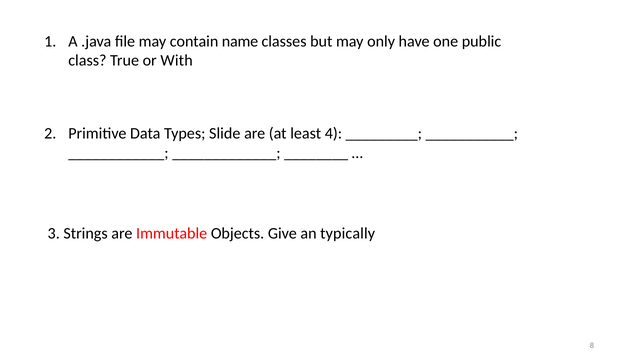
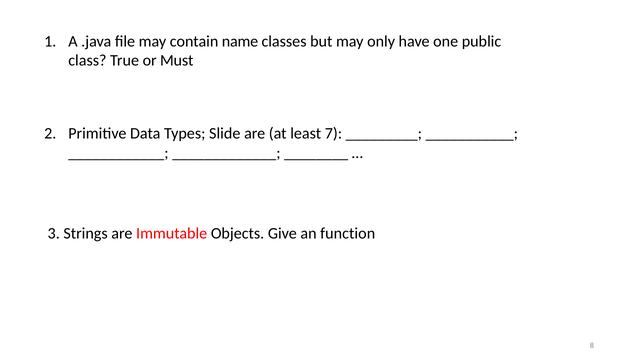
With: With -> Must
4: 4 -> 7
typically: typically -> function
